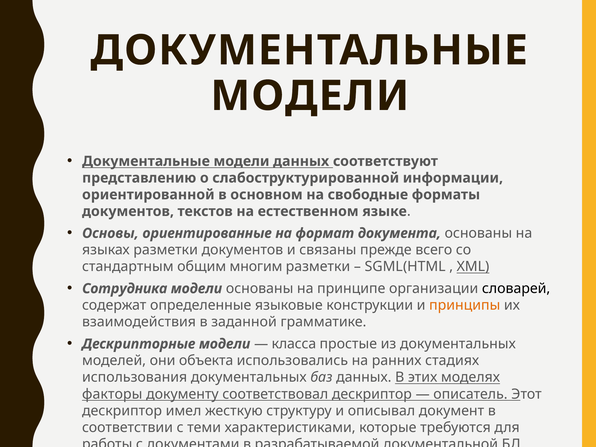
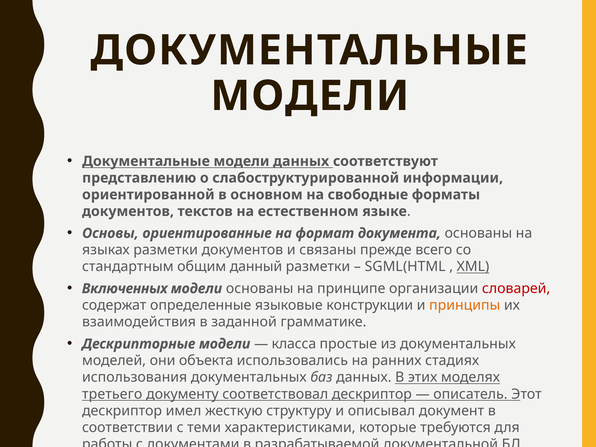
многим: многим -> данный
Сотрудника: Сотрудника -> Включенных
словарей colour: black -> red
факторы: факторы -> третьего
